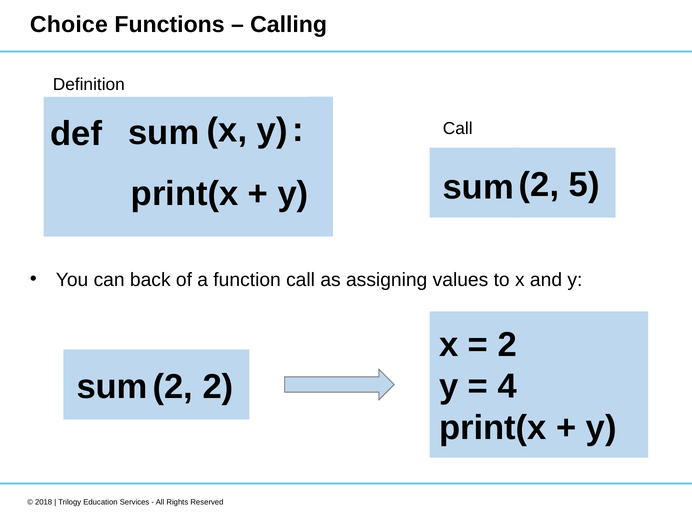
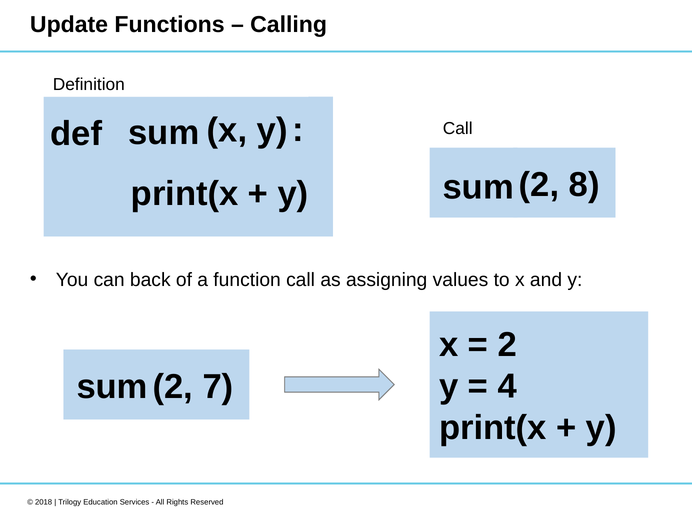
Choice: Choice -> Update
5: 5 -> 8
2 2: 2 -> 7
